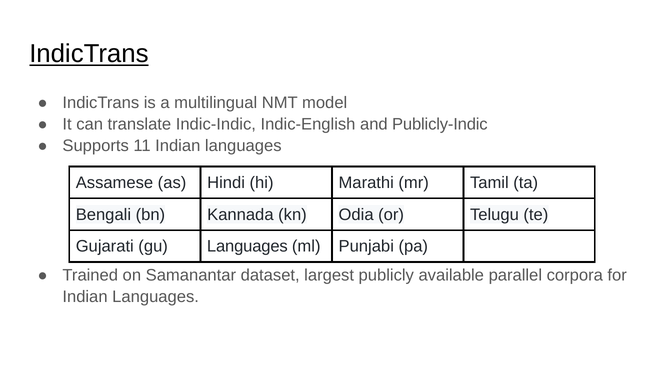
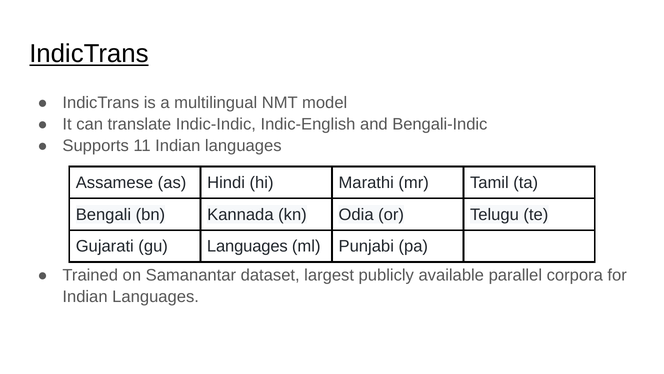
Publicly-Indic: Publicly-Indic -> Bengali-Indic
